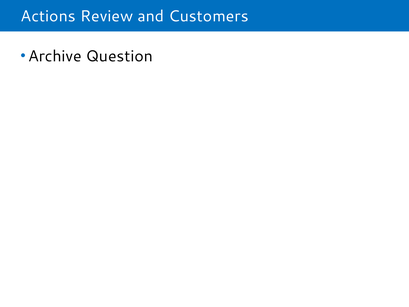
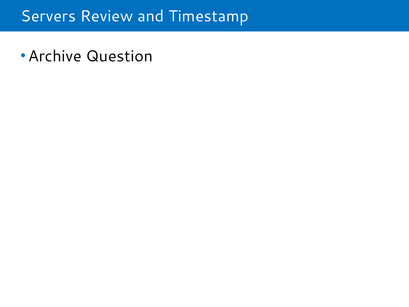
Actions: Actions -> Servers
Customers: Customers -> Timestamp
